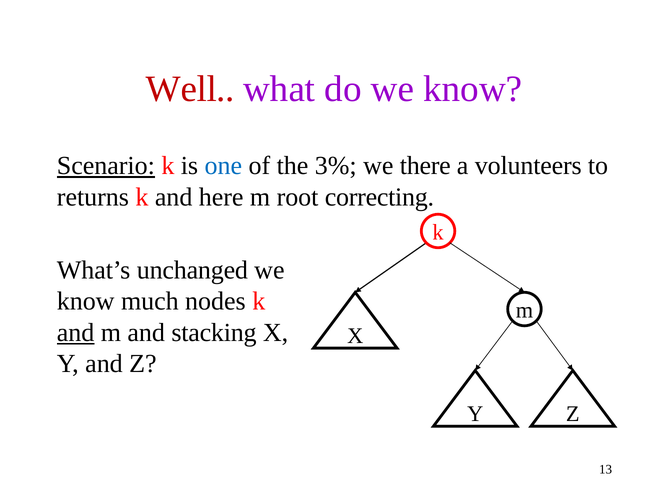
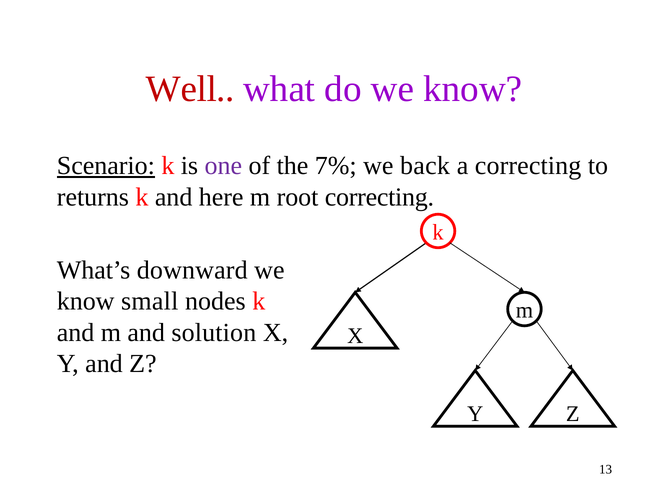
one colour: blue -> purple
3%: 3% -> 7%
there: there -> back
a volunteers: volunteers -> correcting
unchanged: unchanged -> downward
much: much -> small
and at (76, 332) underline: present -> none
stacking: stacking -> solution
